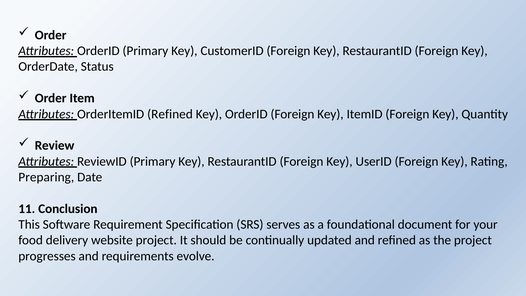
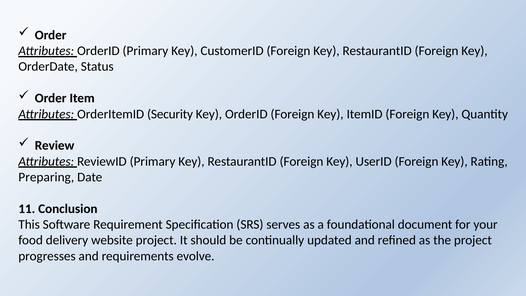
OrderItemID Refined: Refined -> Security
